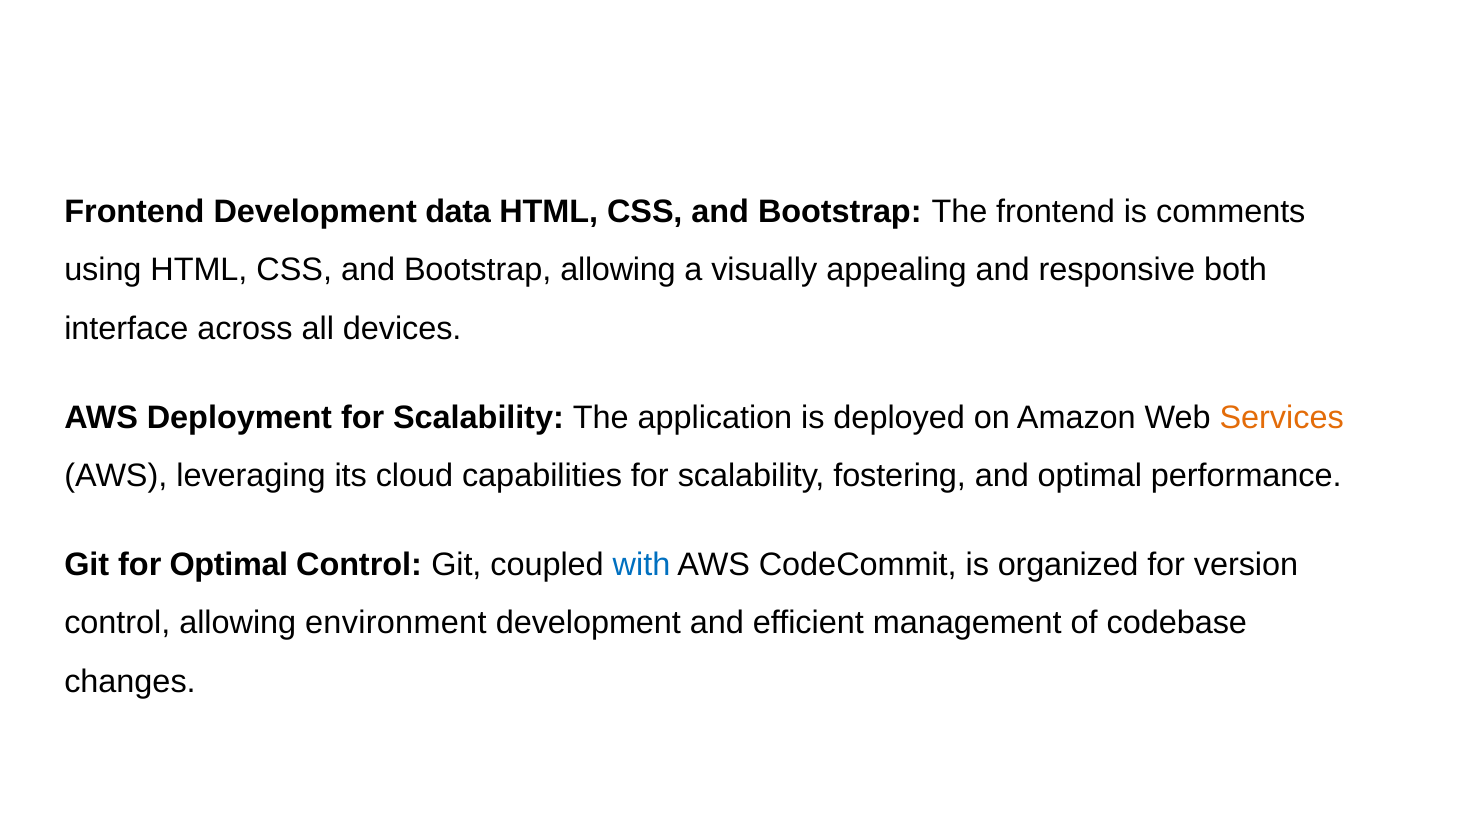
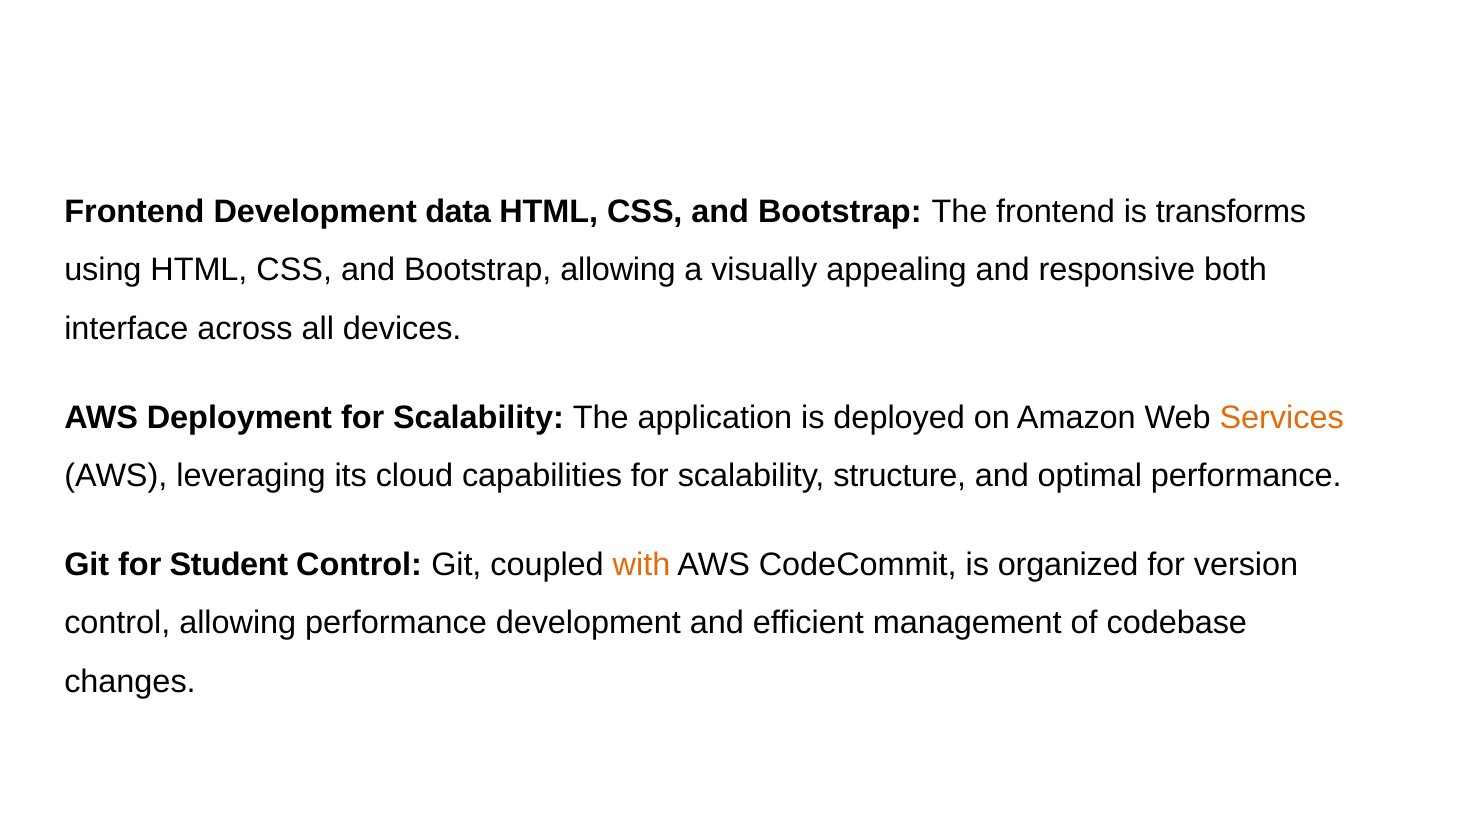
comments: comments -> transforms
fostering: fostering -> structure
for Optimal: Optimal -> Student
with colour: blue -> orange
allowing environment: environment -> performance
